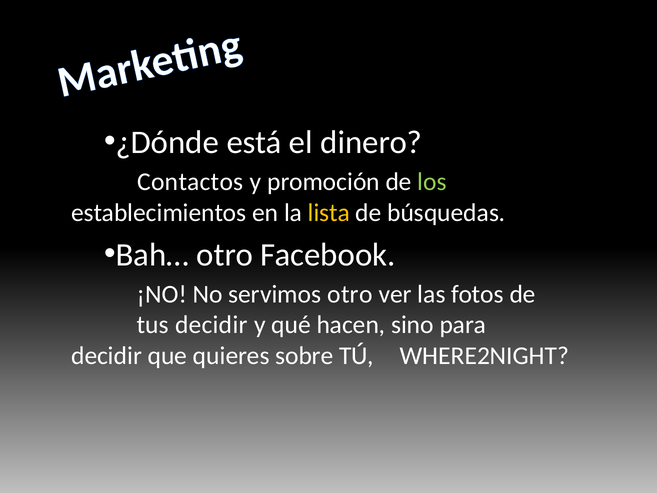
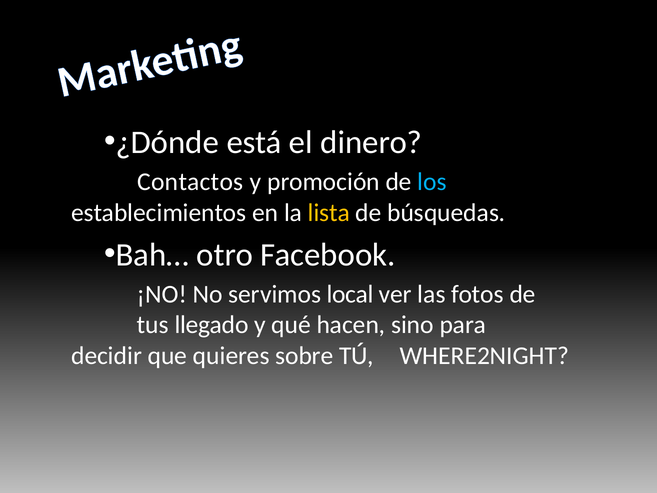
los colour: light green -> light blue
servimos otro: otro -> local
tus decidir: decidir -> llegado
